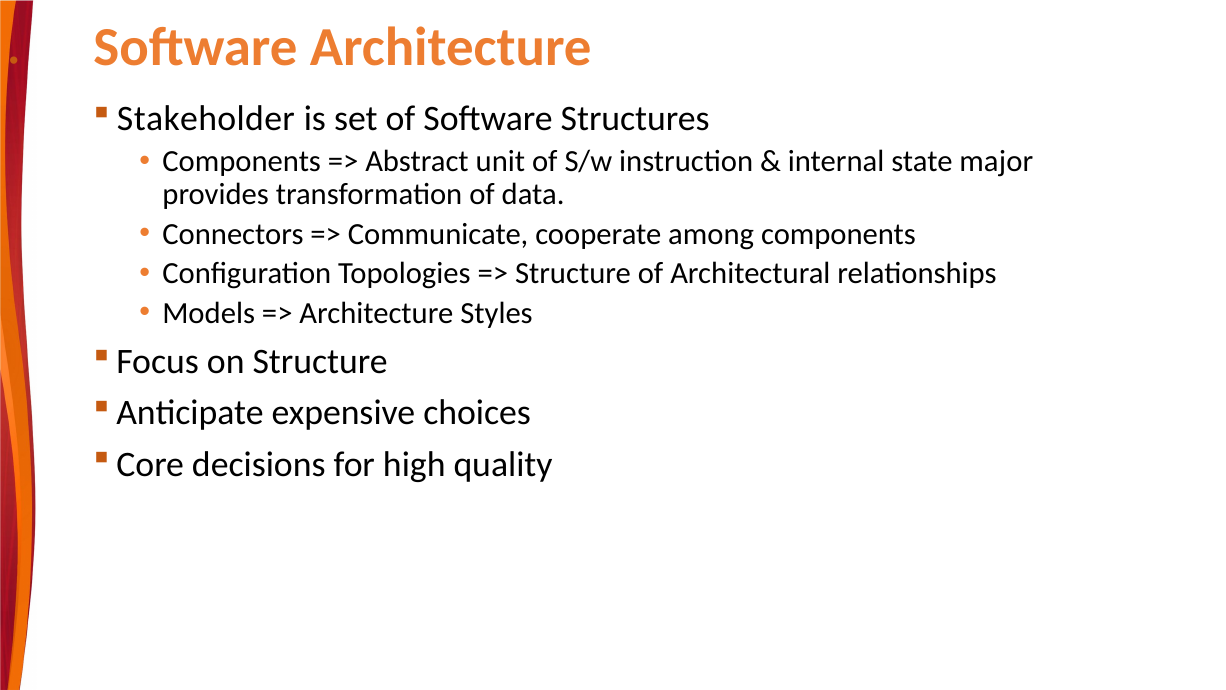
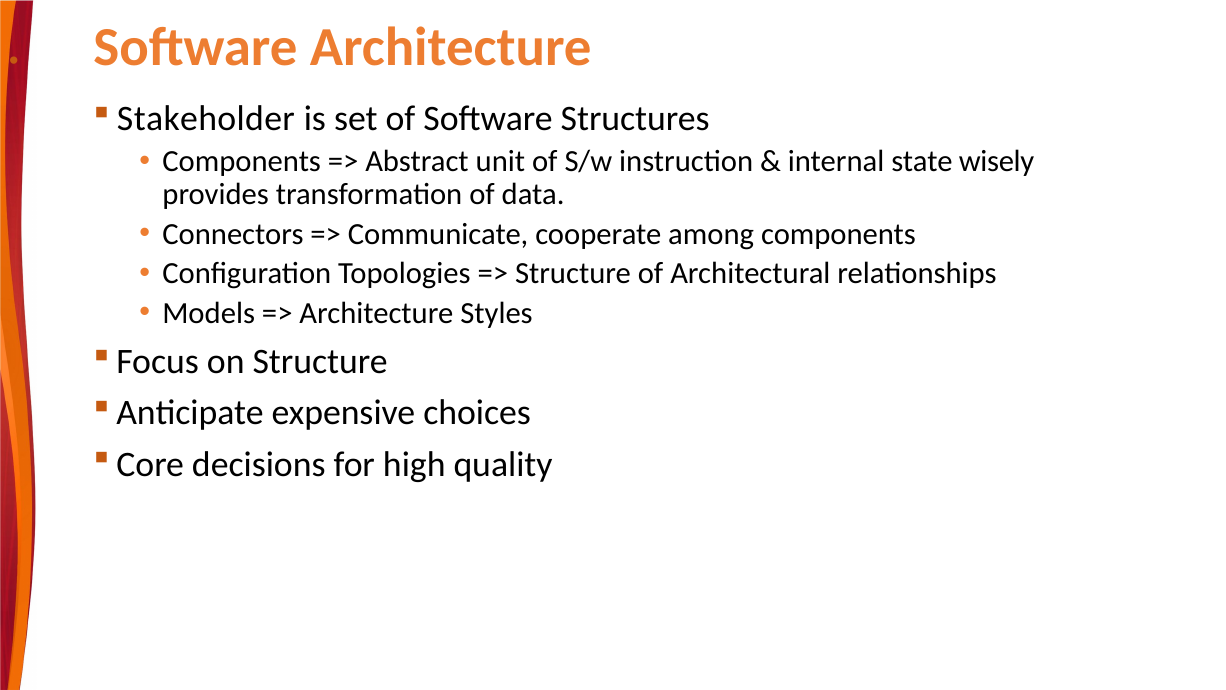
major: major -> wisely
